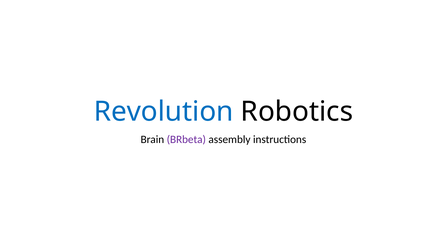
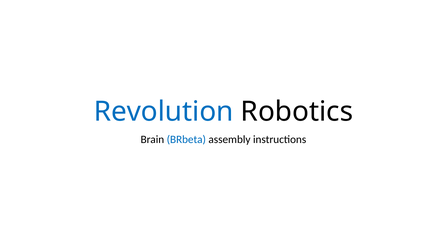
BRbeta colour: purple -> blue
